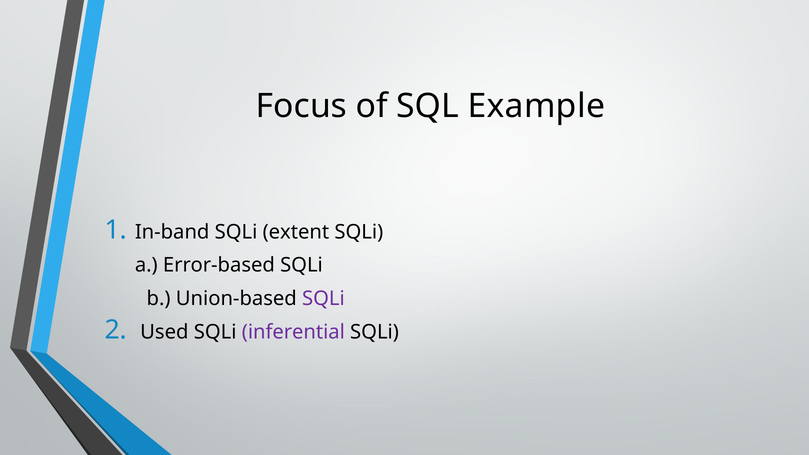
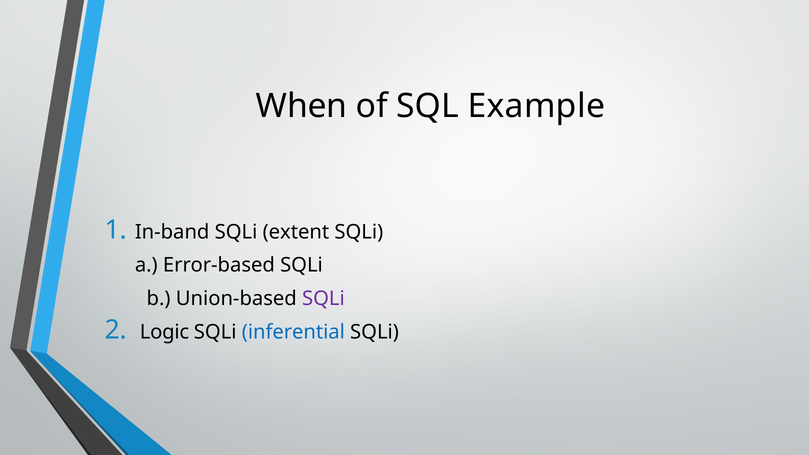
Focus: Focus -> When
Used: Used -> Logic
inferential colour: purple -> blue
